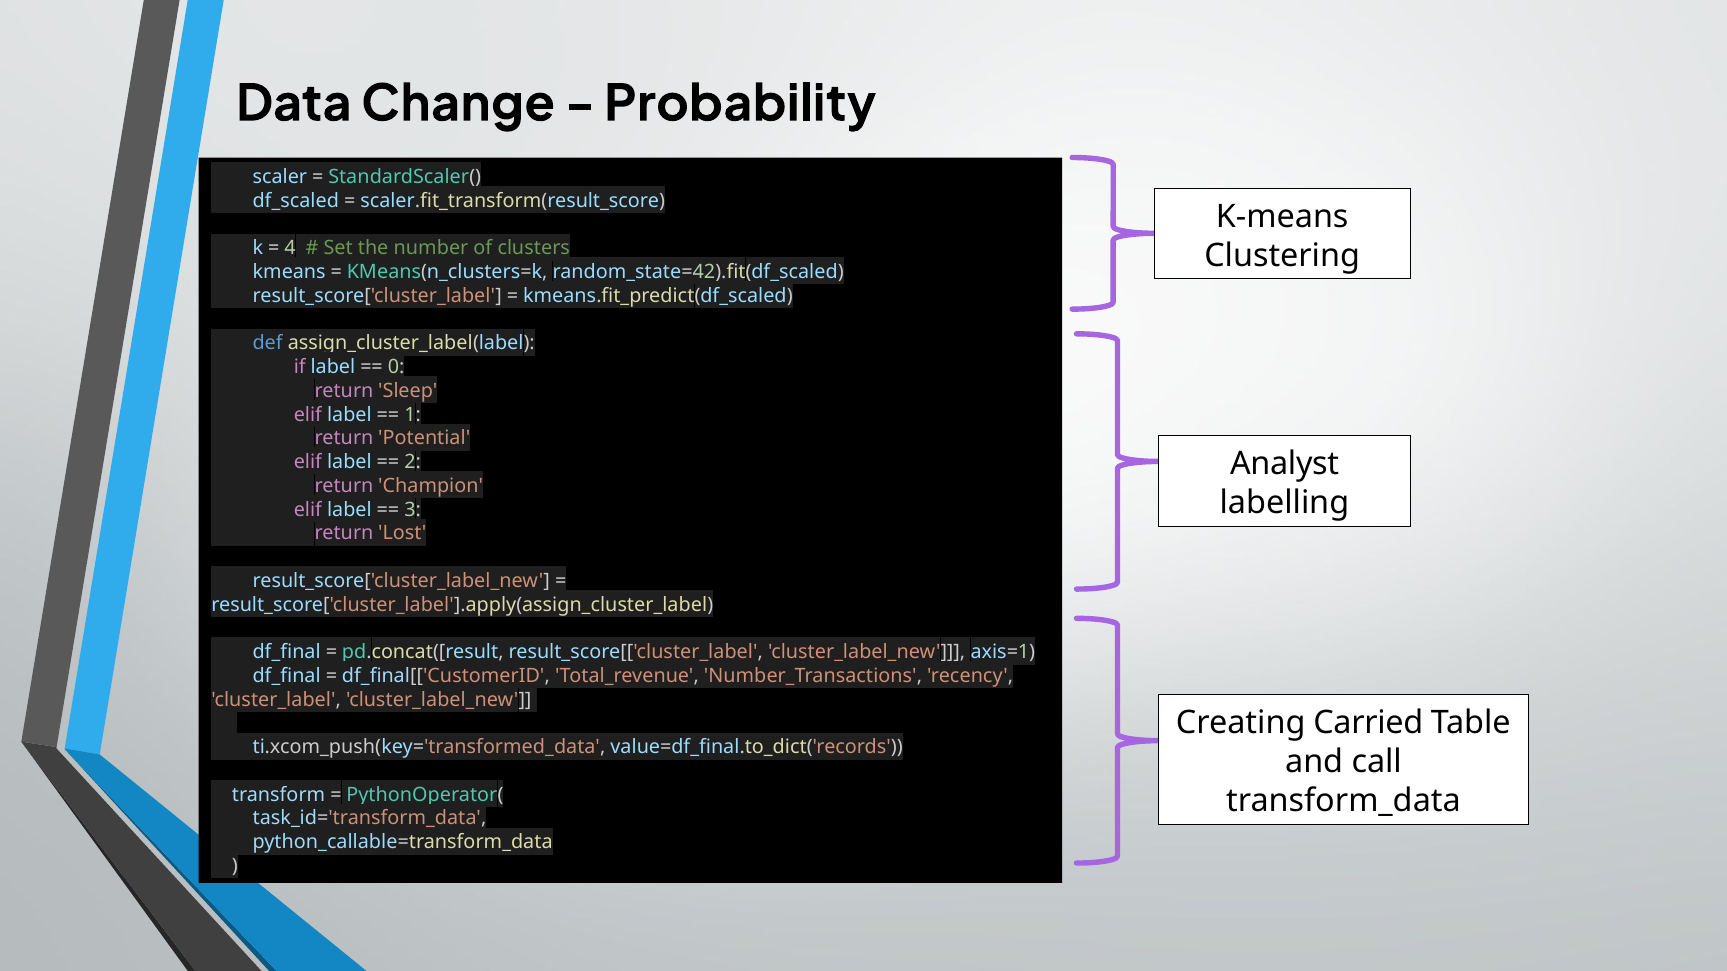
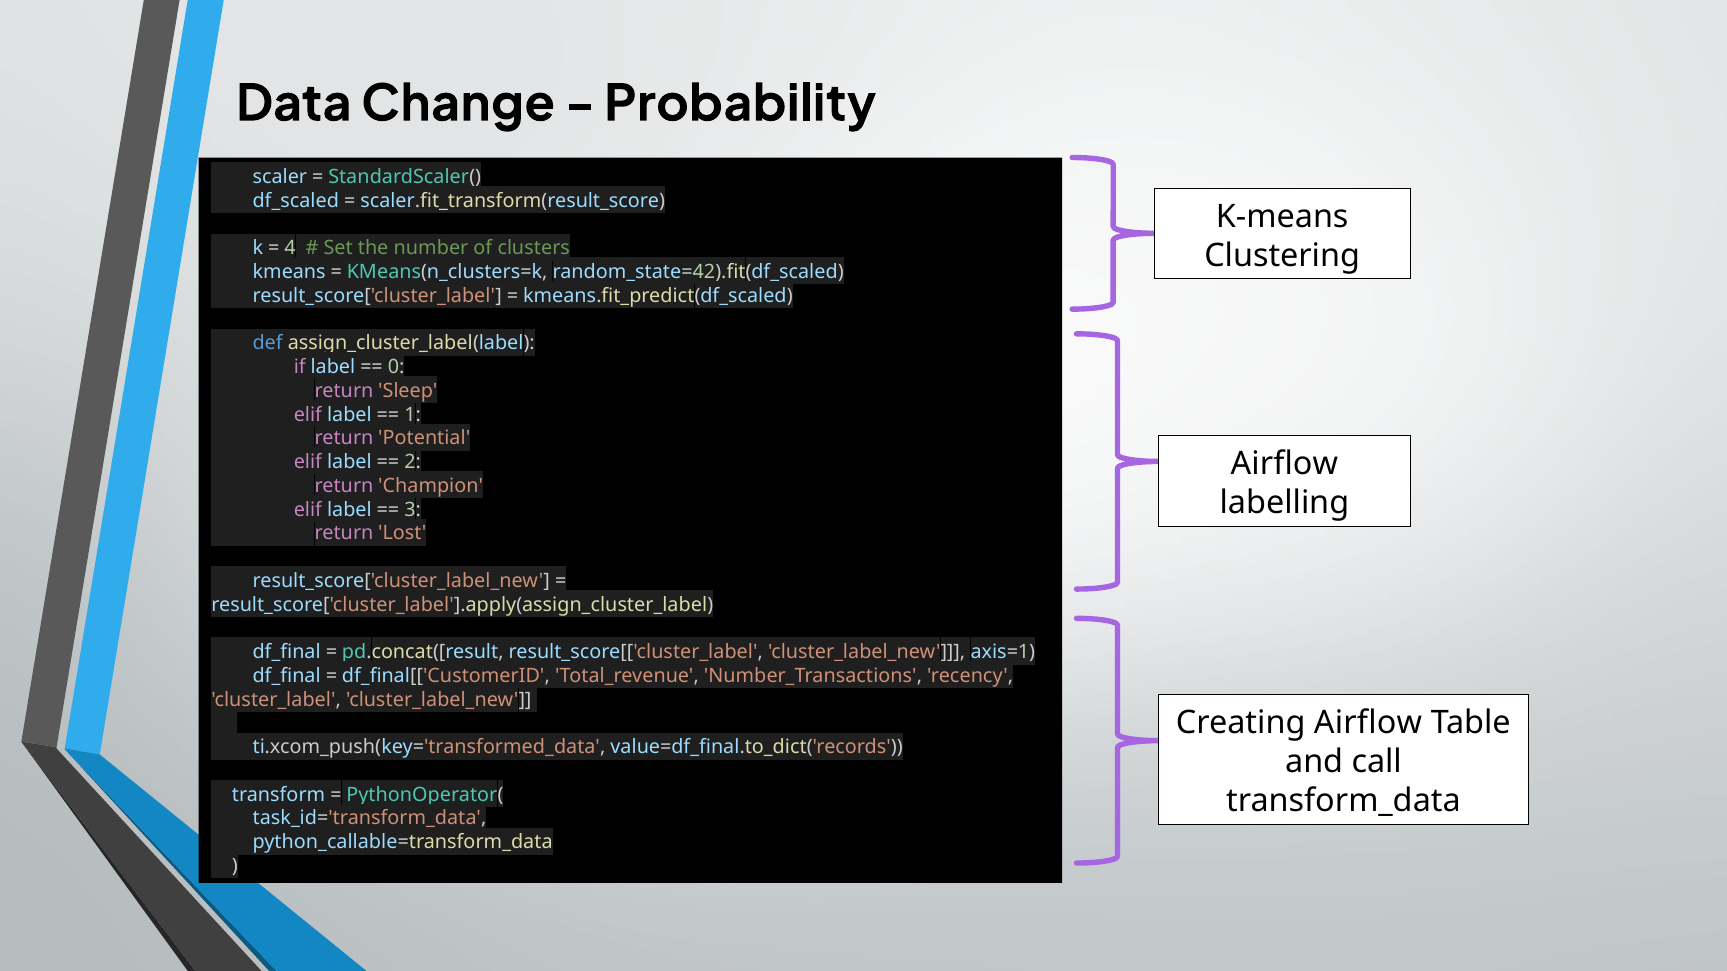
Analyst at (1285, 464): Analyst -> Airflow
Creating Carried: Carried -> Airflow
